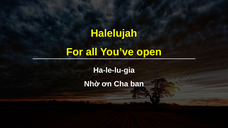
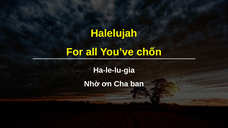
open: open -> chốn
